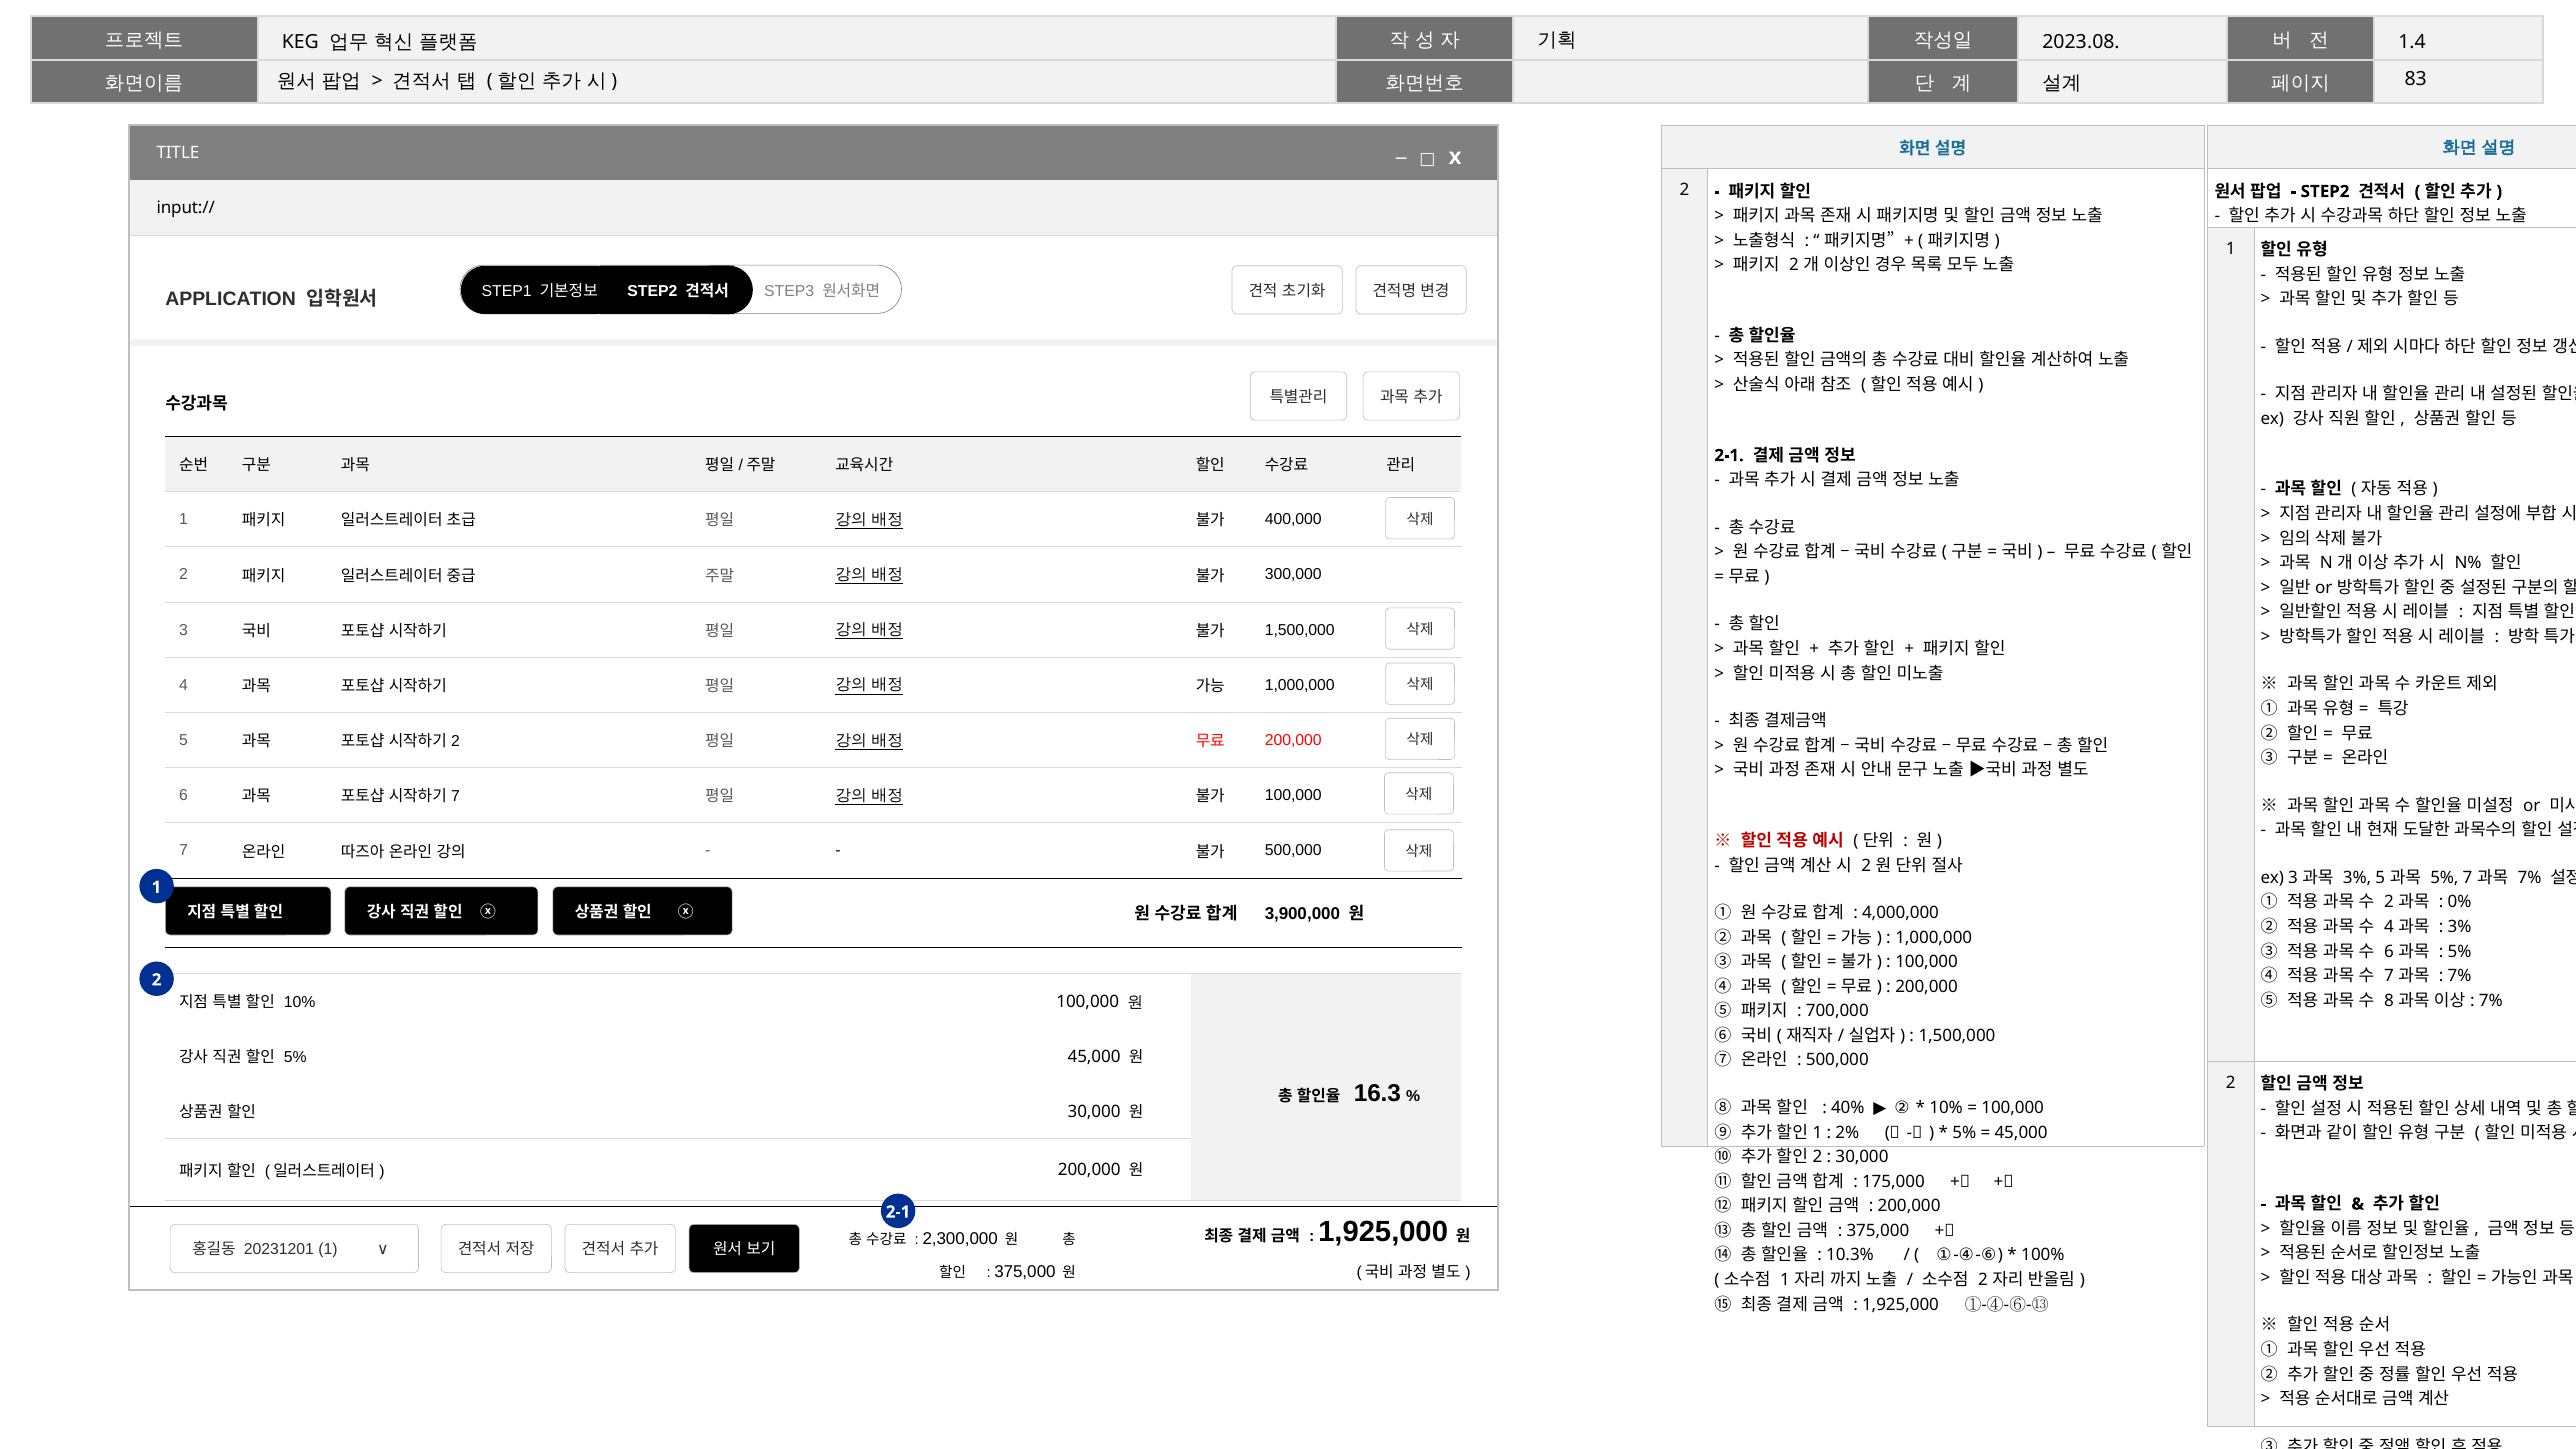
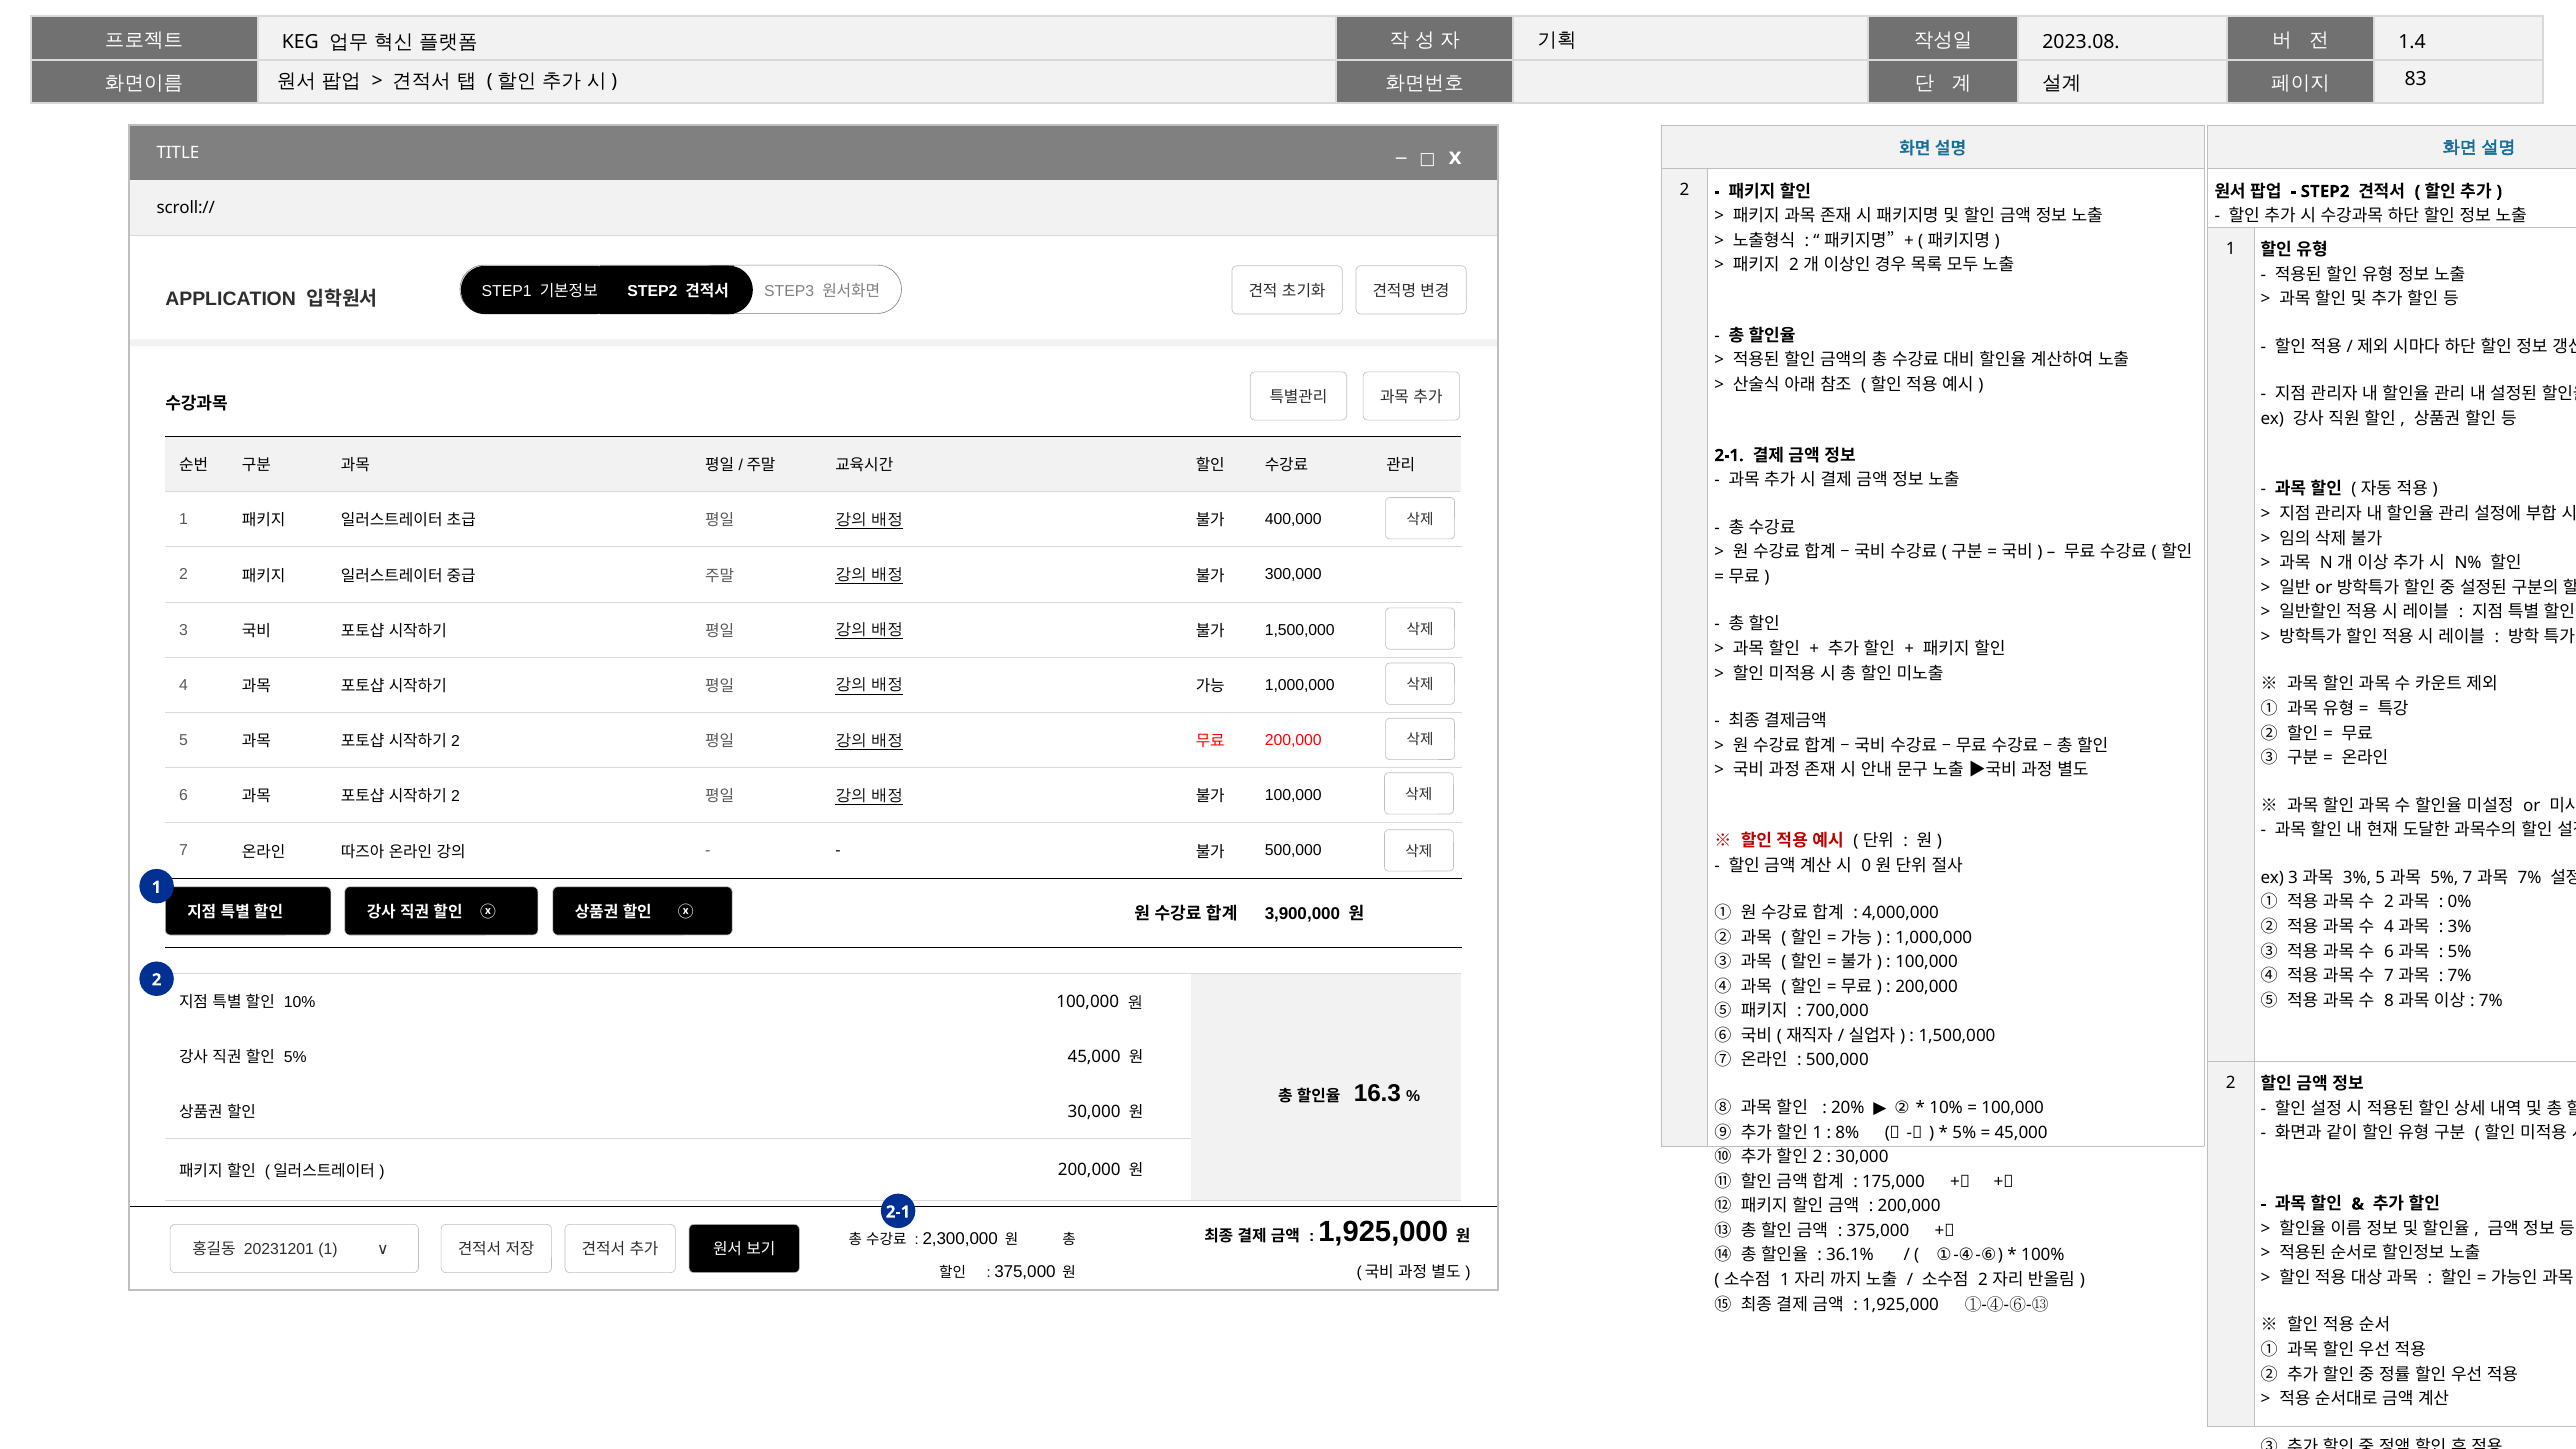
input://: input:// -> scroll://
7 at (456, 797): 7 -> 2
2 at (1866, 865): 2 -> 0
40%: 40% -> 20%
2%: 2% -> 8%
10.3%: 10.3% -> 36.1%
